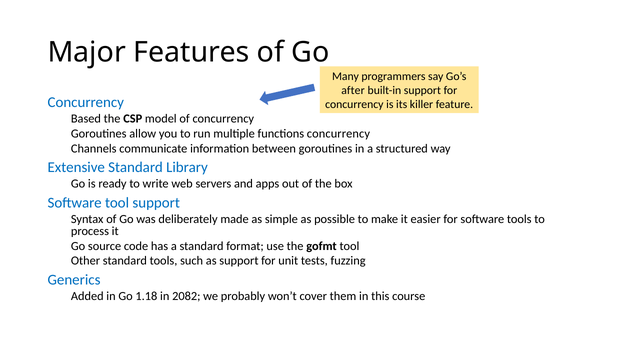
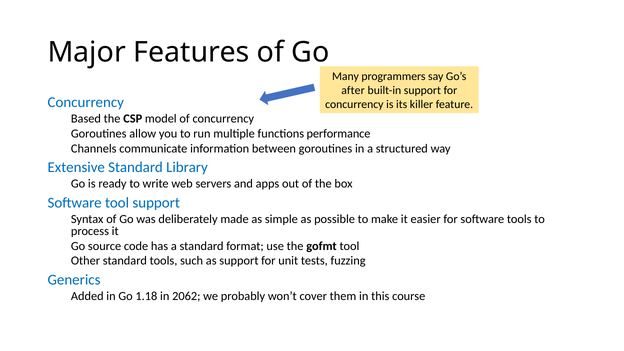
functions concurrency: concurrency -> performance
2082: 2082 -> 2062
